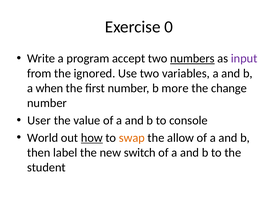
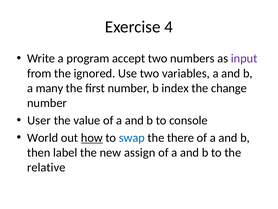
0: 0 -> 4
numbers underline: present -> none
when: when -> many
more: more -> index
swap colour: orange -> blue
allow: allow -> there
switch: switch -> assign
student: student -> relative
